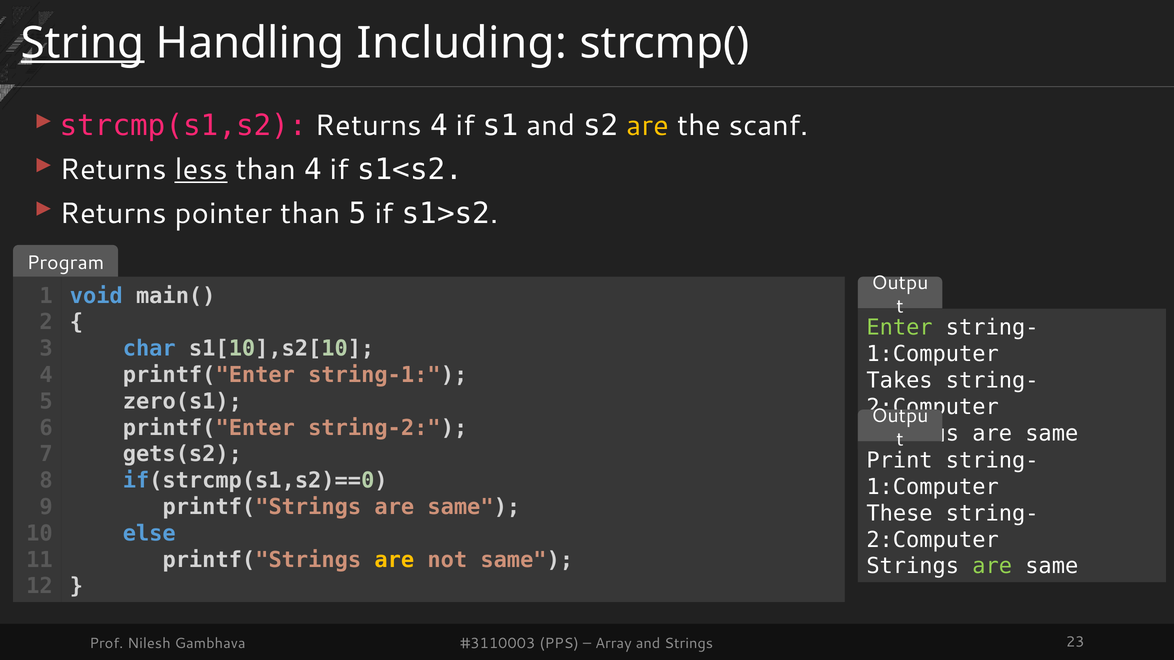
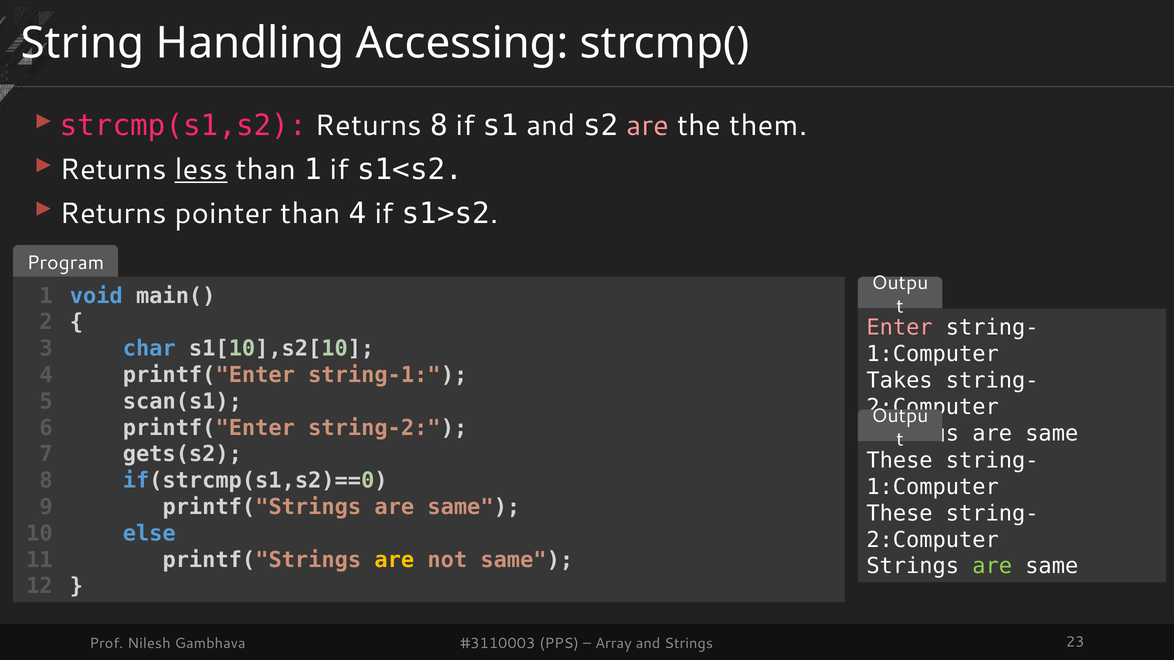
String underline: present -> none
Including: Including -> Accessing
Returns 4: 4 -> 8
are at (648, 126) colour: yellow -> pink
scanf: scanf -> them
than 4: 4 -> 1
than 5: 5 -> 4
Enter colour: light green -> pink
zero(s1: zero(s1 -> scan(s1
Print at (900, 461): Print -> These
